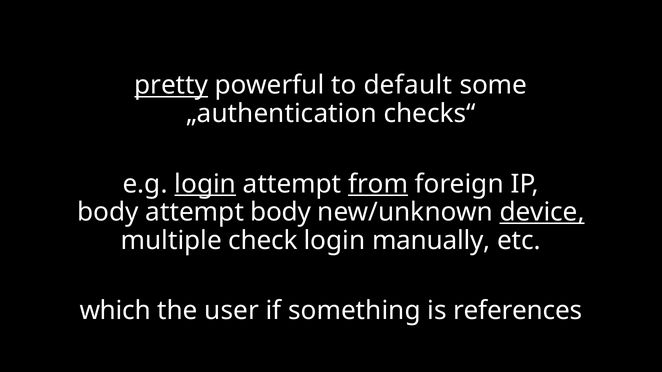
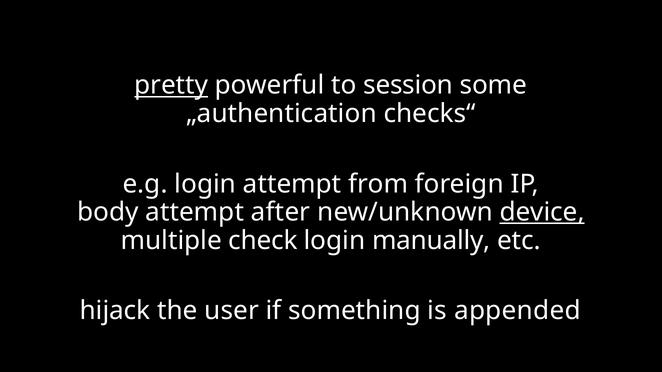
default: default -> session
login at (205, 184) underline: present -> none
from underline: present -> none
attempt body: body -> after
which: which -> hijack
references: references -> appended
